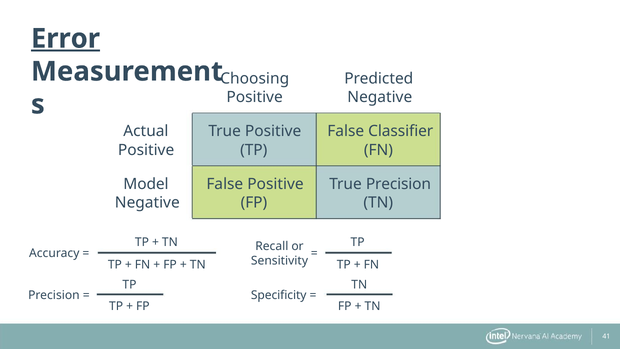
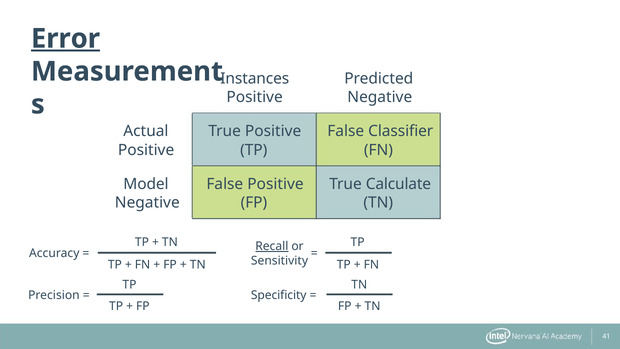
Choosing: Choosing -> Instances
True Precision: Precision -> Calculate
Recall underline: none -> present
